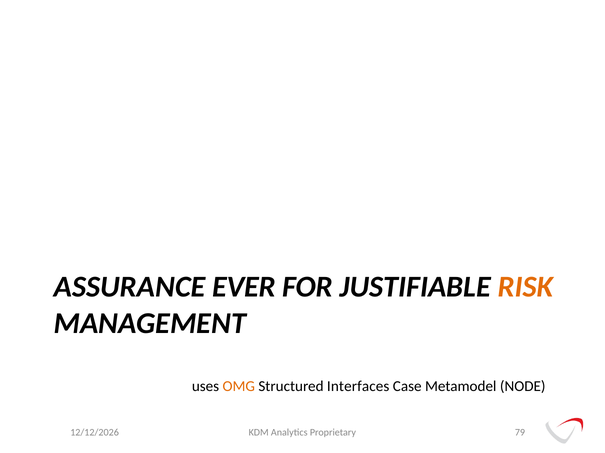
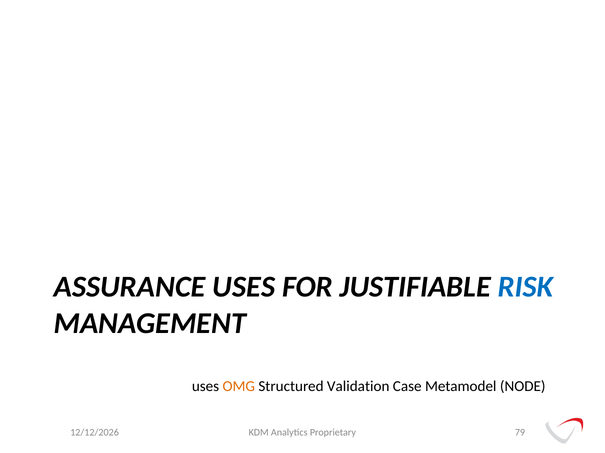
ASSURANCE EVER: EVER -> USES
RISK colour: orange -> blue
Interfaces: Interfaces -> Validation
